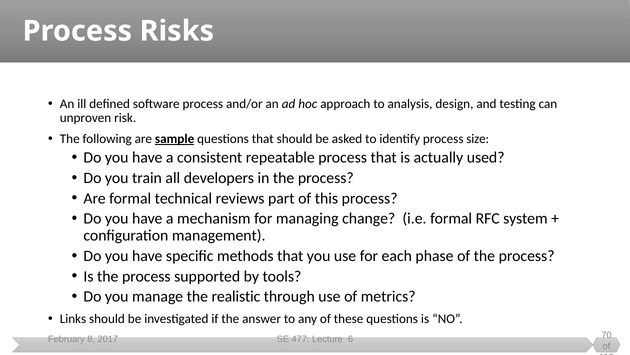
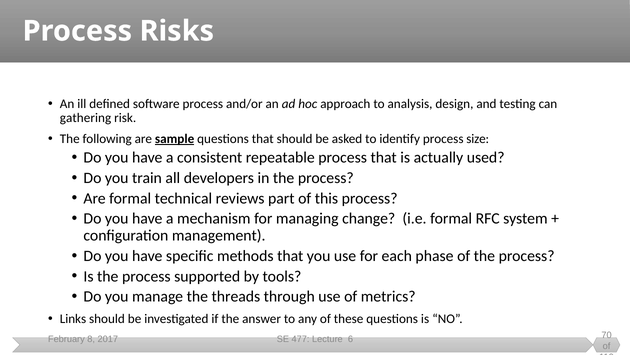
unproven: unproven -> gathering
realistic: realistic -> threads
